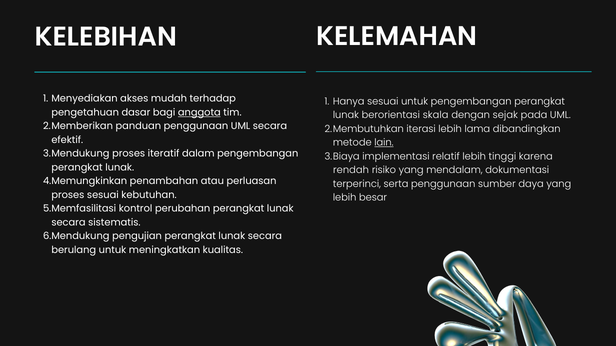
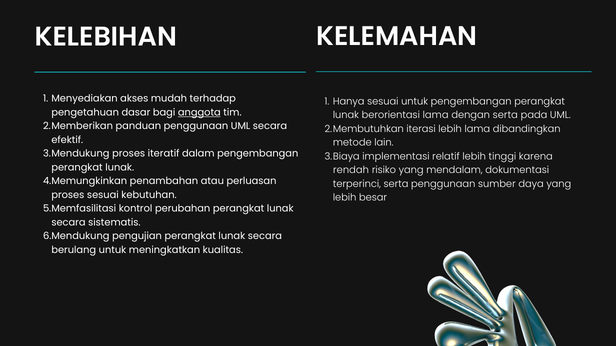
berorientasi skala: skala -> lama
dengan sejak: sejak -> serta
lain underline: present -> none
